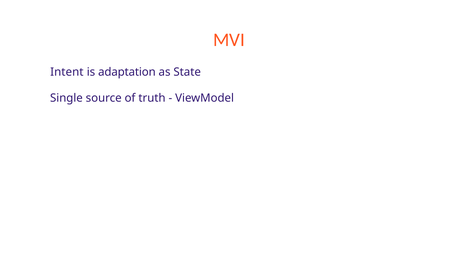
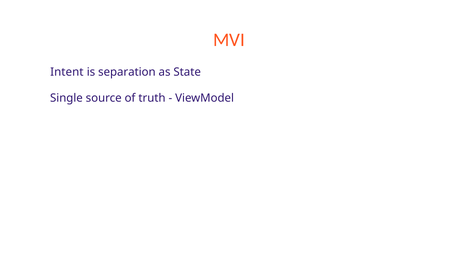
adaptation: adaptation -> separation
